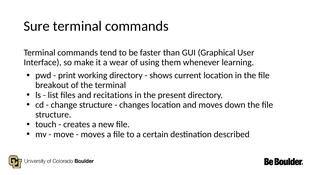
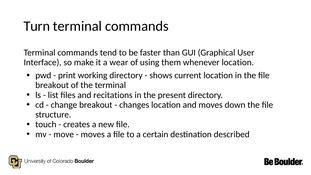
Sure: Sure -> Turn
whenever learning: learning -> location
change structure: structure -> breakout
